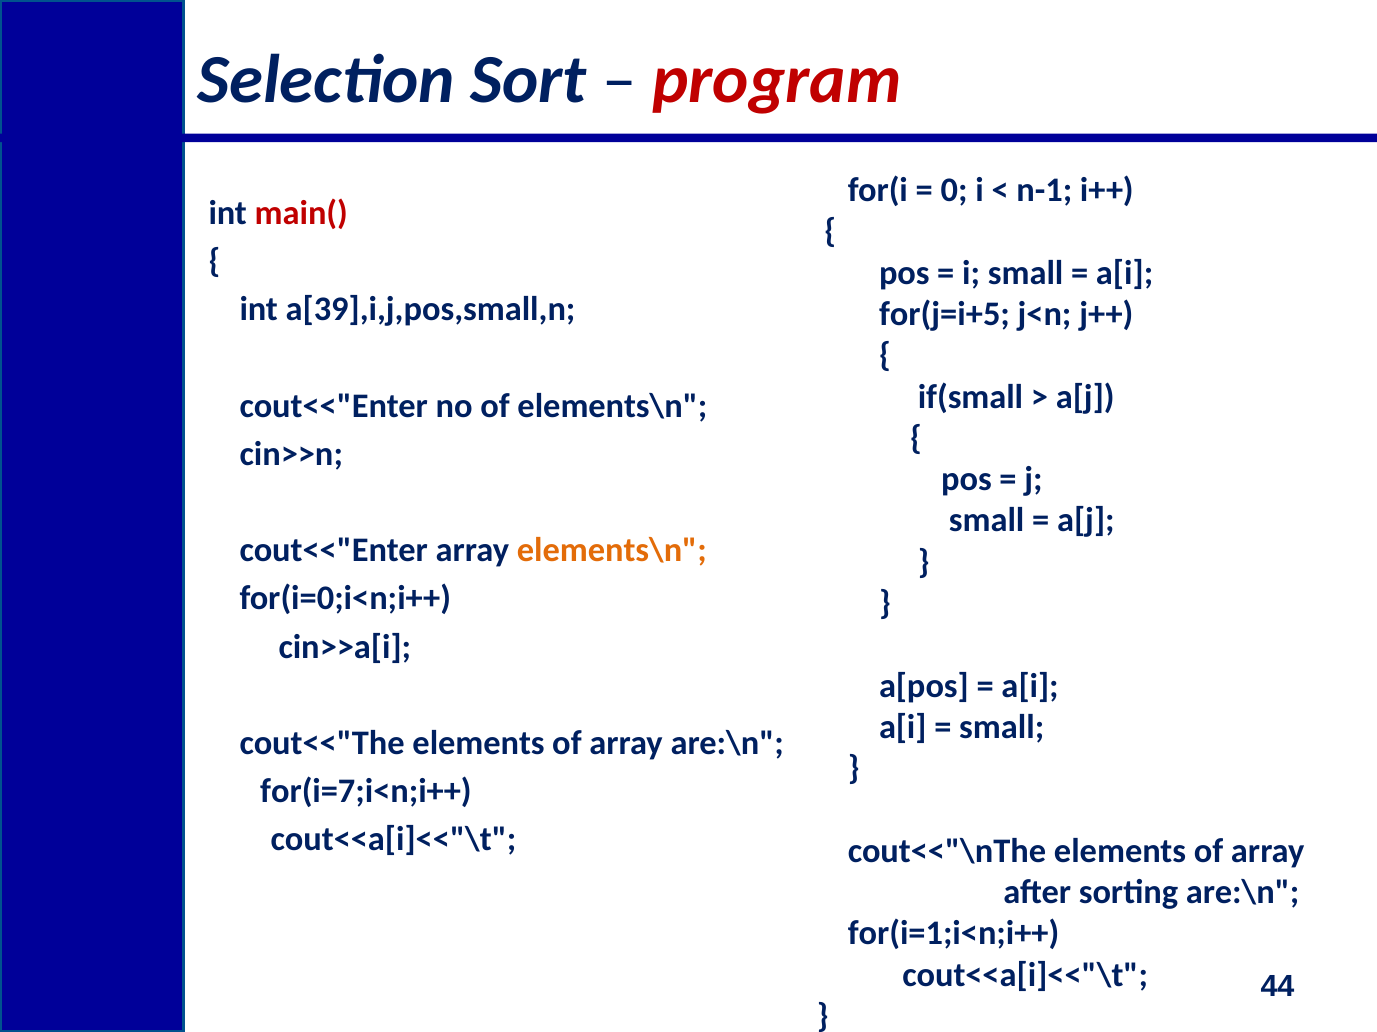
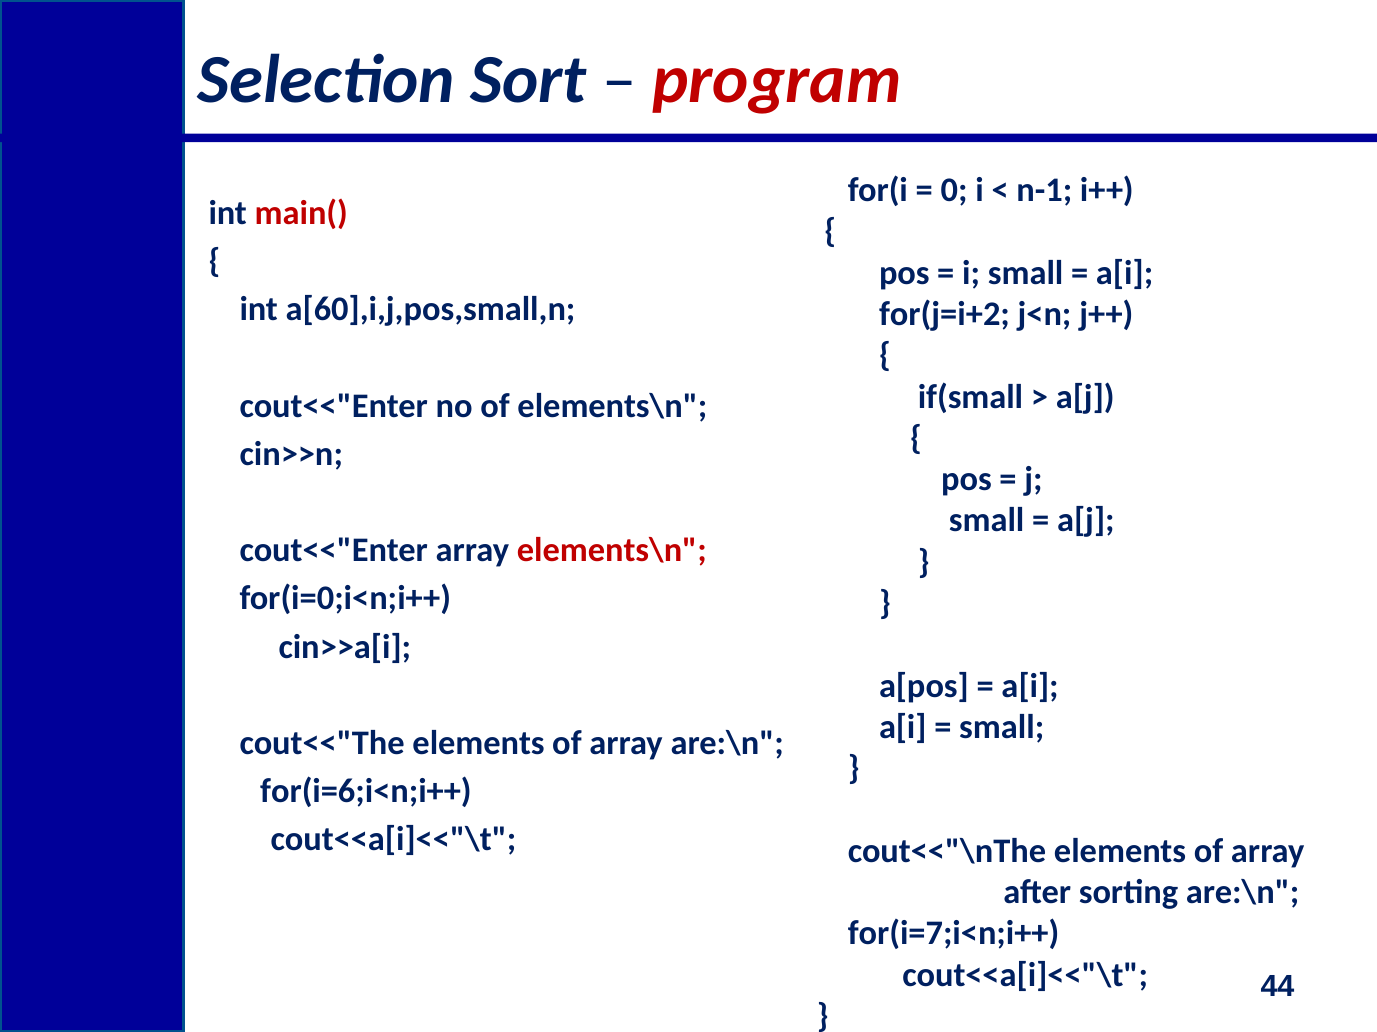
a[39],i,j,pos,small,n: a[39],i,j,pos,small,n -> a[60],i,j,pos,small,n
for(j=i+5: for(j=i+5 -> for(j=i+2
elements\n at (612, 551) colour: orange -> red
for(i=7;i<n;i++: for(i=7;i<n;i++ -> for(i=6;i<n;i++
for(i=1;i<n;i++: for(i=1;i<n;i++ -> for(i=7;i<n;i++
